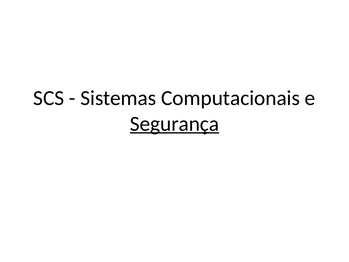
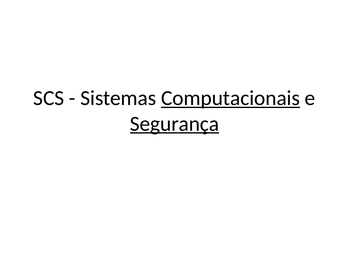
Computacionais underline: none -> present
